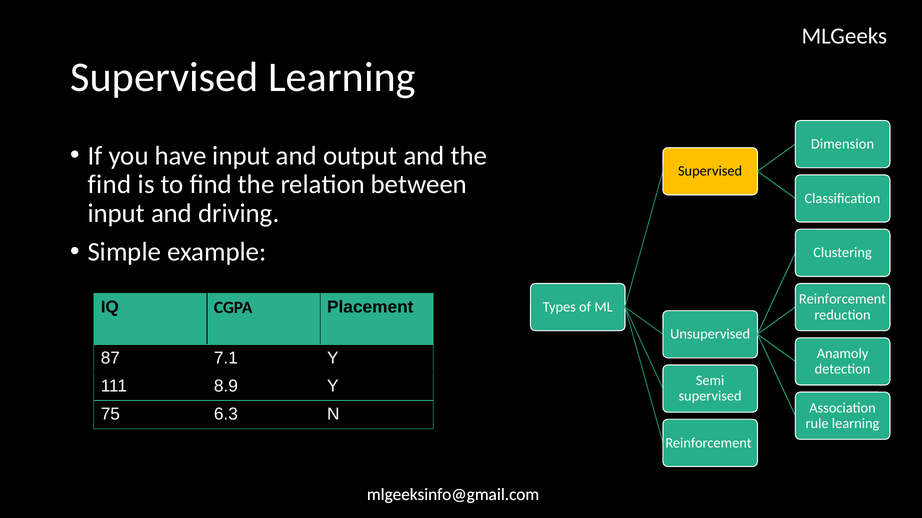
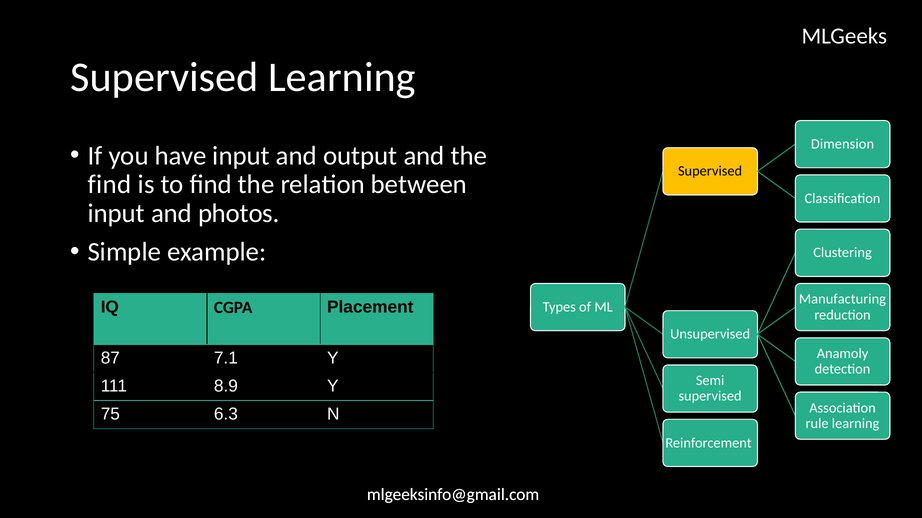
driving: driving -> photos
Reinforcement at (842, 300): Reinforcement -> Manufacturing
